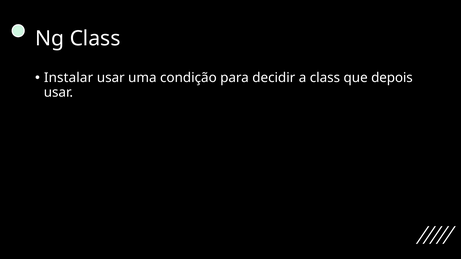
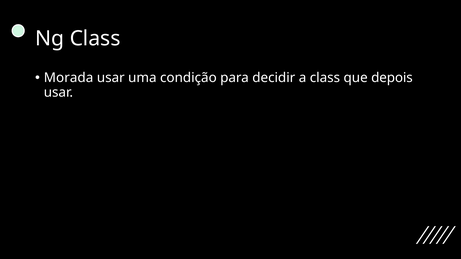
Instalar: Instalar -> Morada
